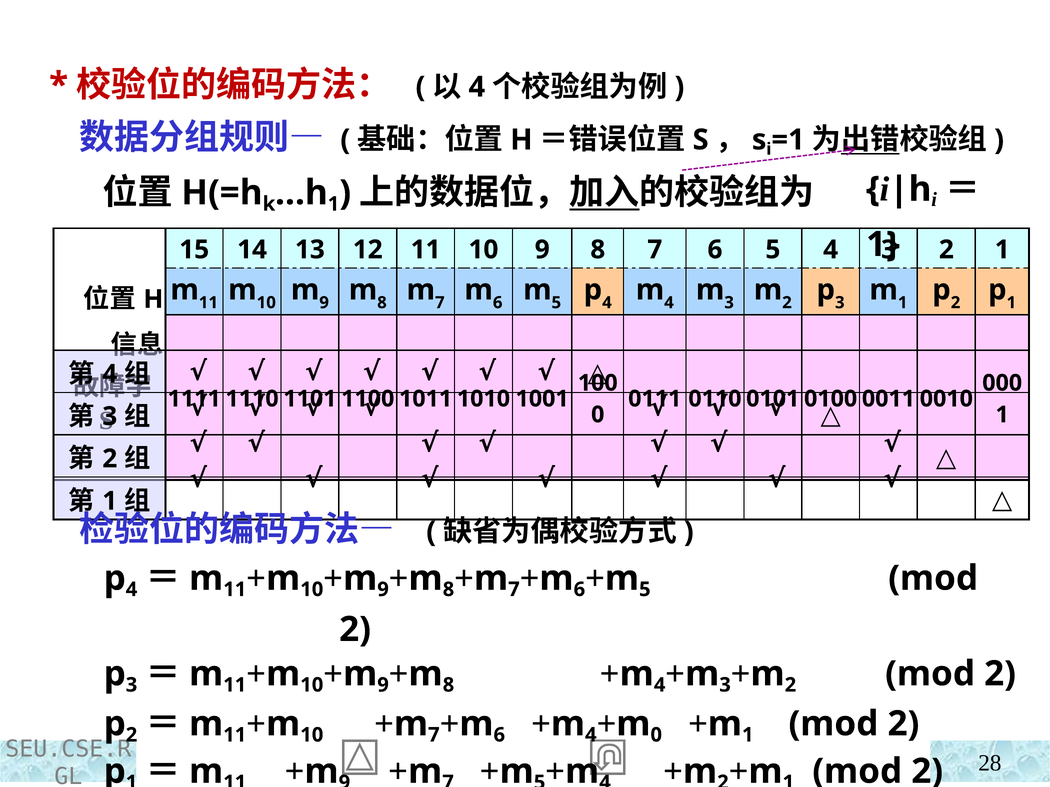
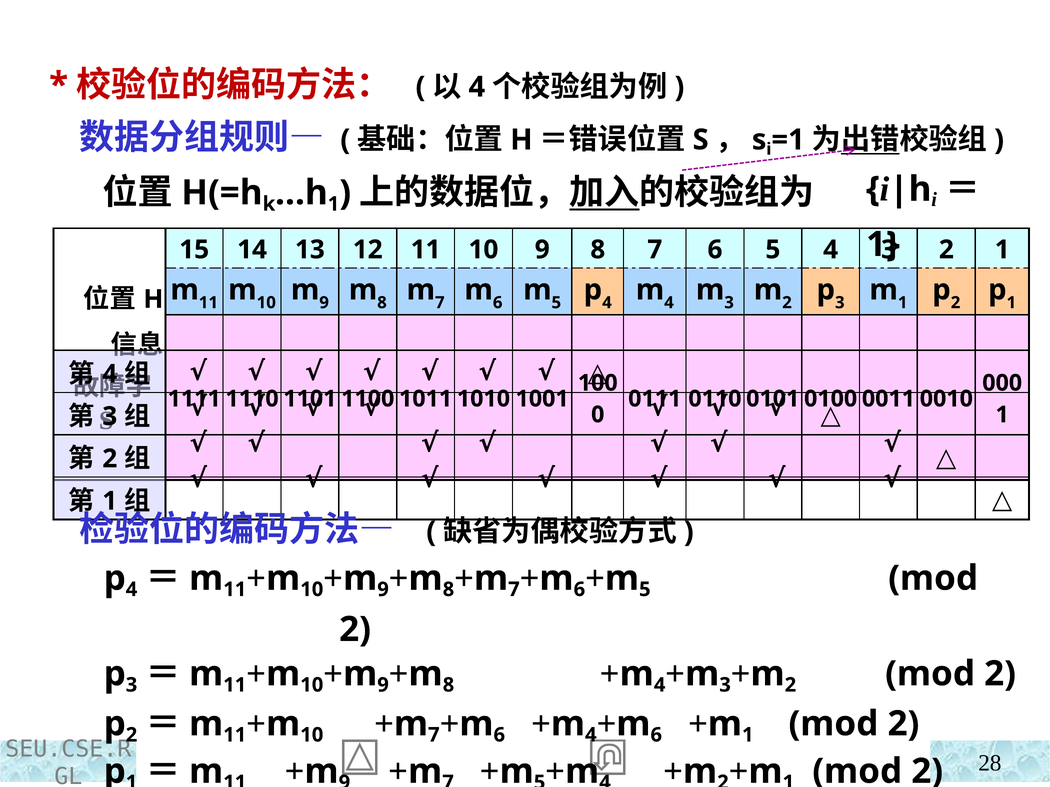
0 at (656, 735): 0 -> 6
